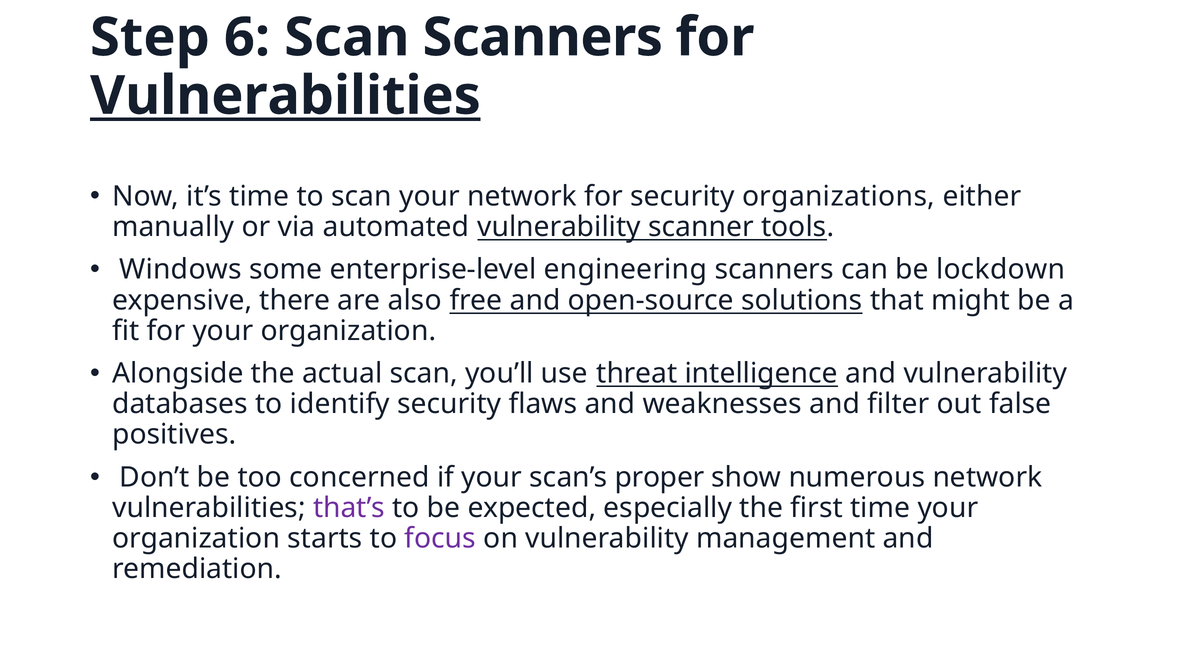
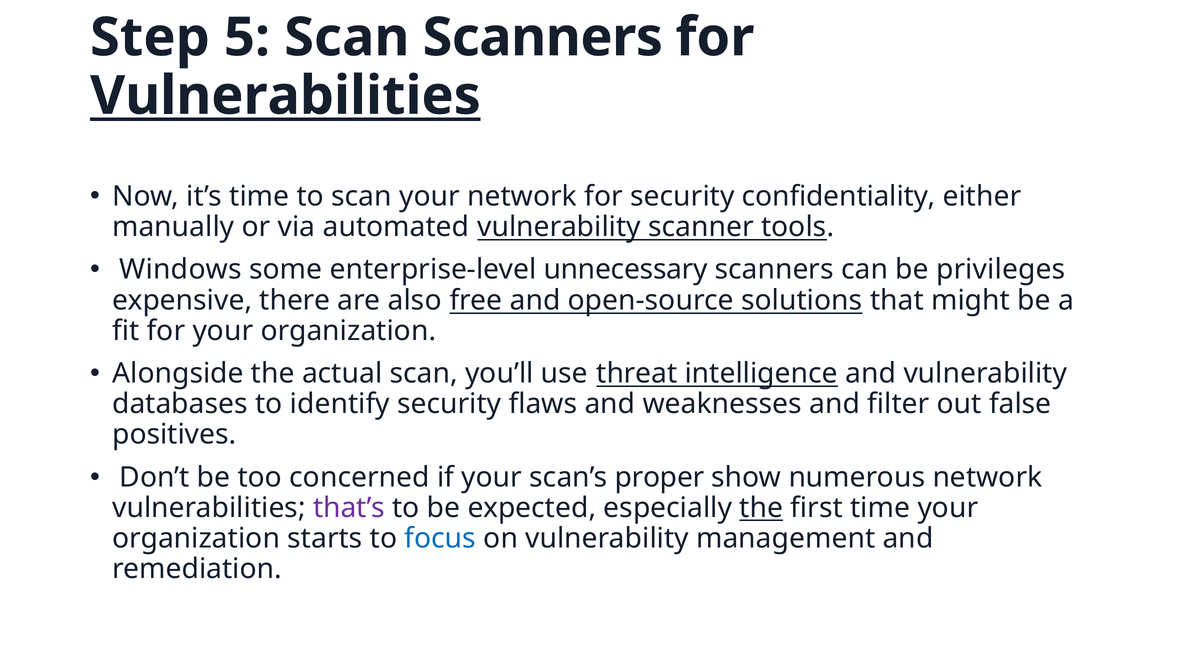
6: 6 -> 5
organizations: organizations -> confidentiality
engineering: engineering -> unnecessary
lockdown: lockdown -> privileges
the at (761, 508) underline: none -> present
focus colour: purple -> blue
